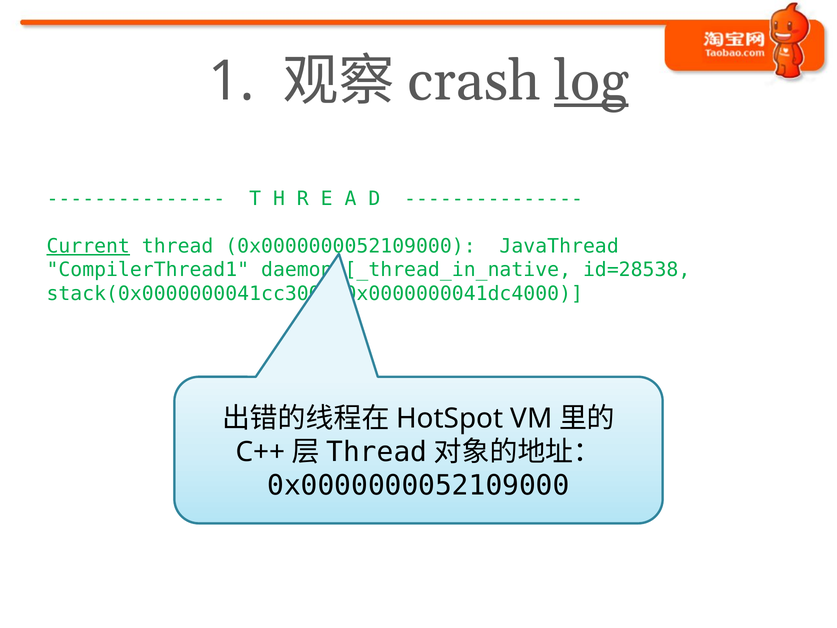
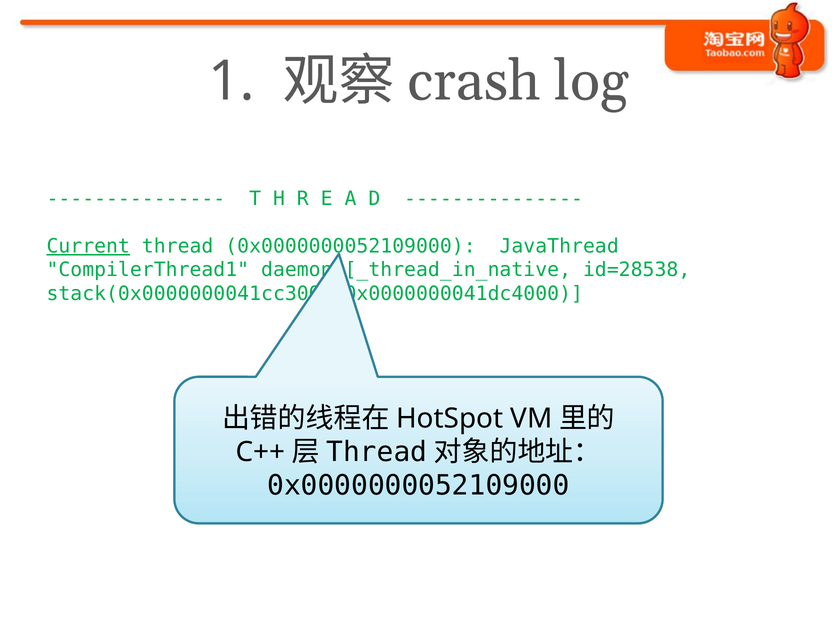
log underline: present -> none
